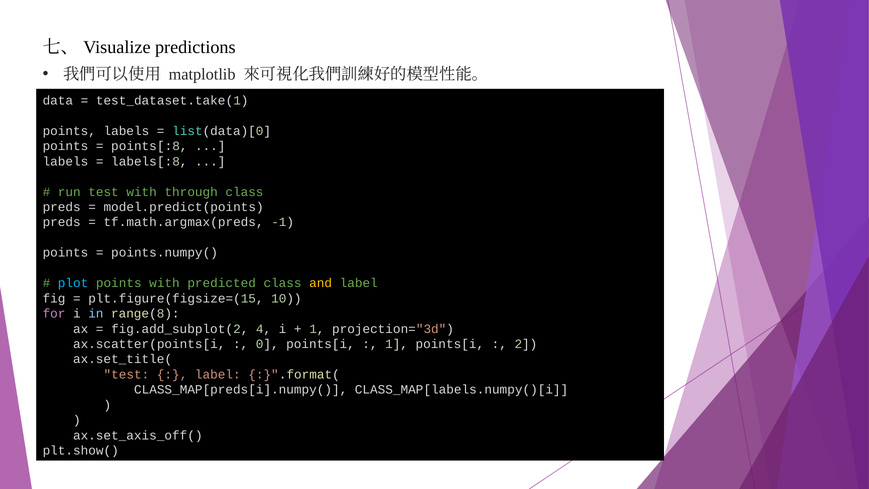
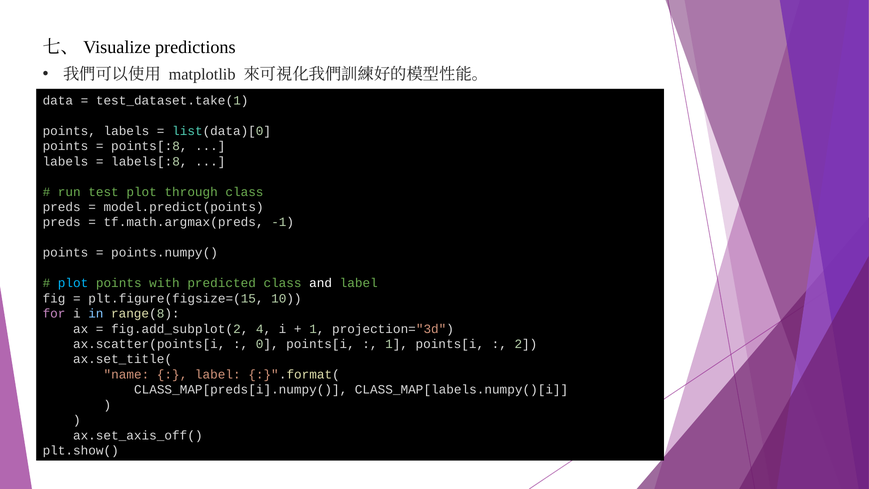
test with: with -> plot
and colour: yellow -> white
test at (126, 374): test -> name
